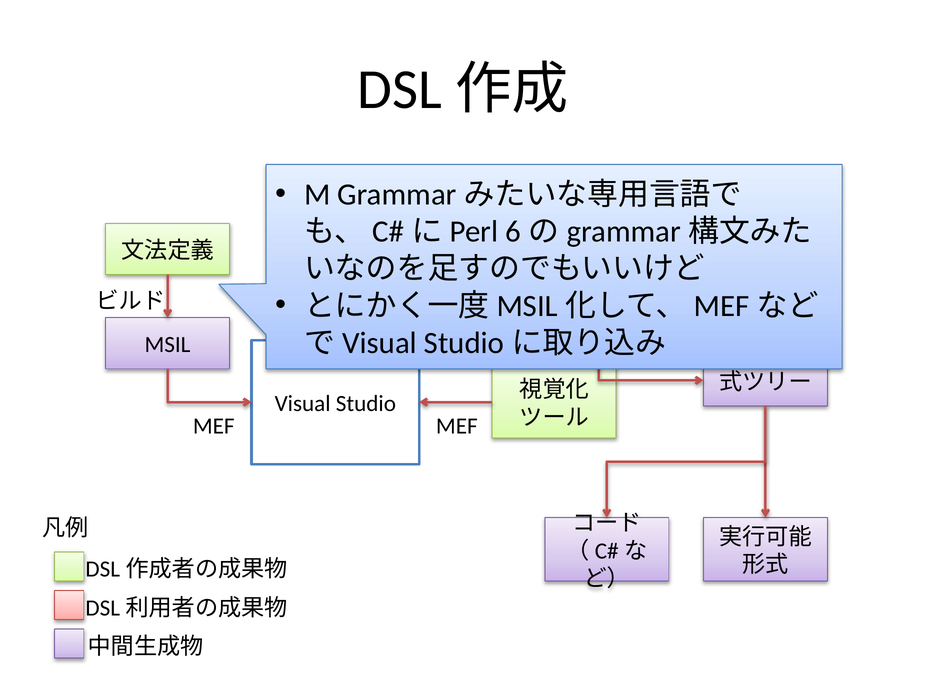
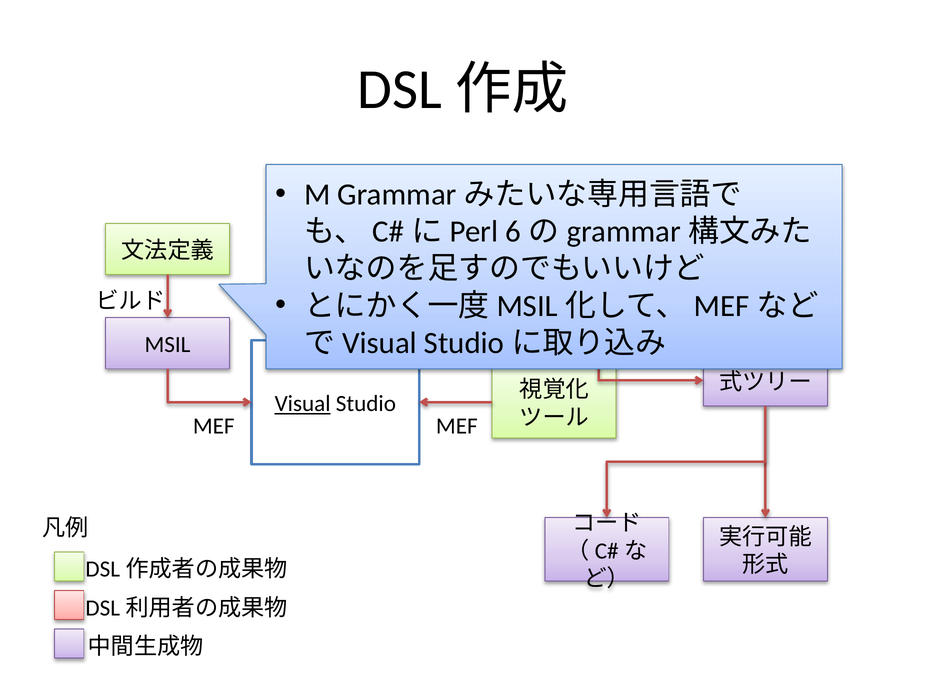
Visual underline: none -> present
